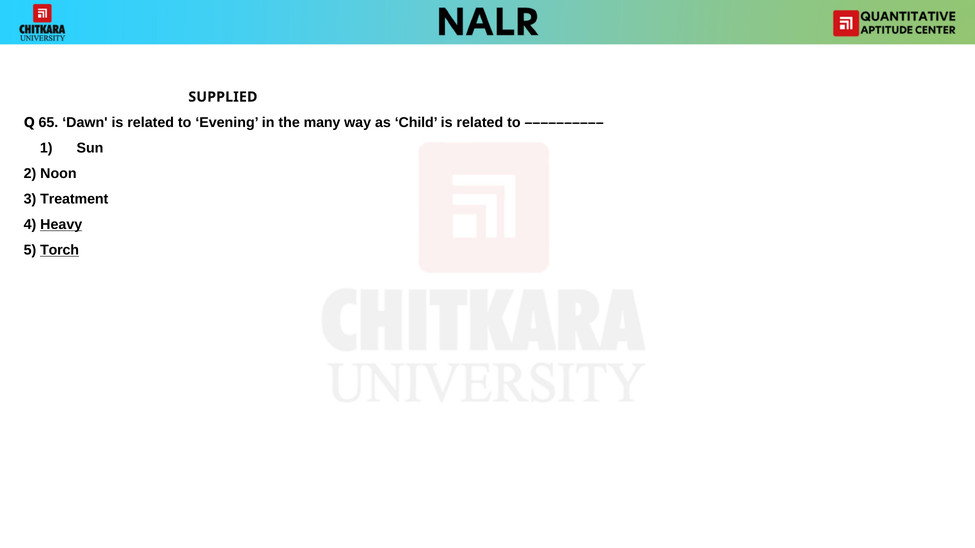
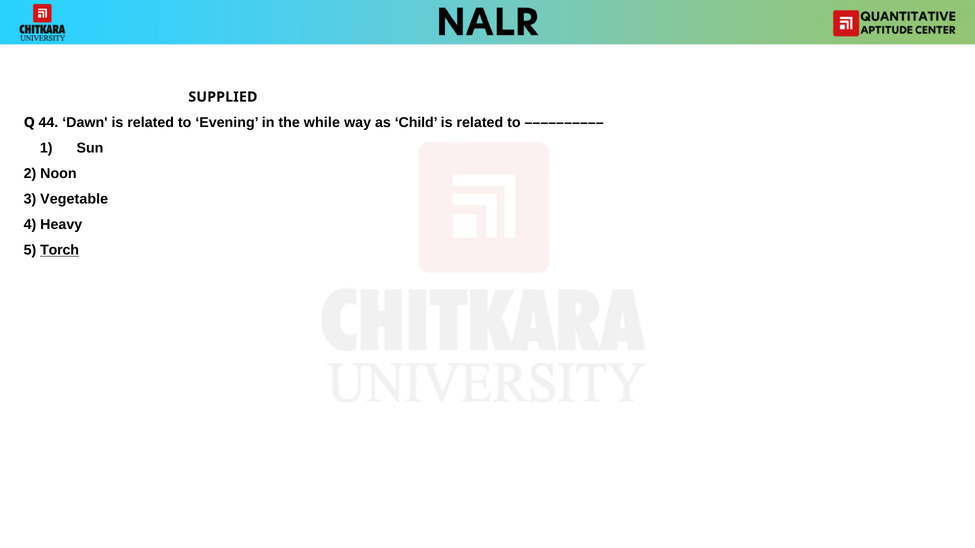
65: 65 -> 44
many: many -> while
Treatment: Treatment -> Vegetable
Heavy underline: present -> none
